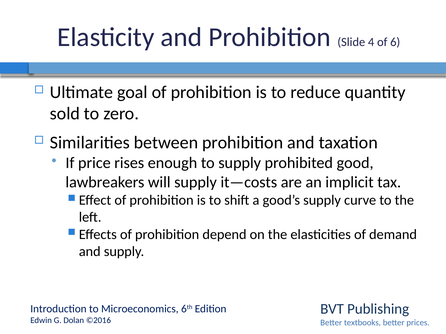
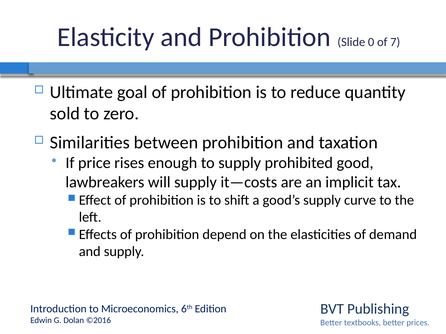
4: 4 -> 0
6: 6 -> 7
